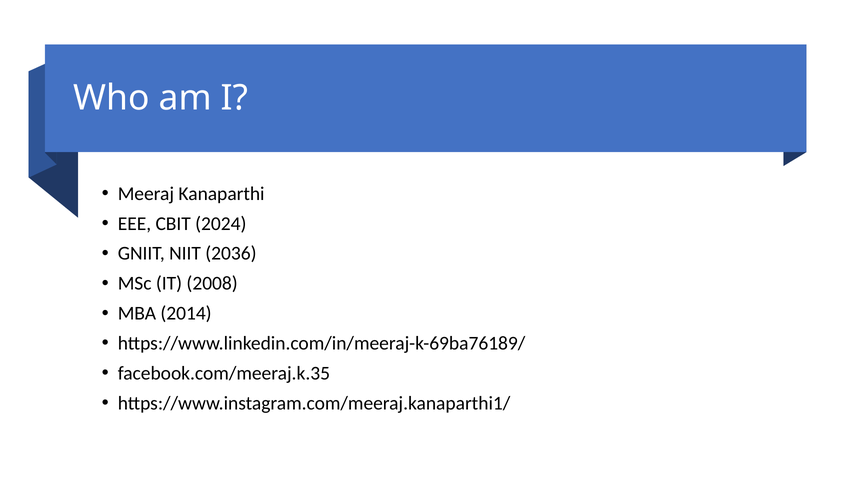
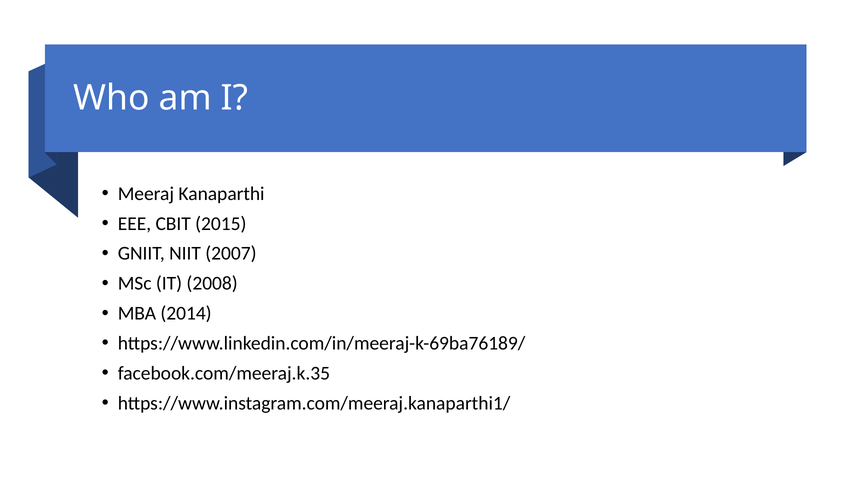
2024: 2024 -> 2015
2036: 2036 -> 2007
